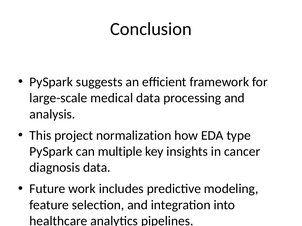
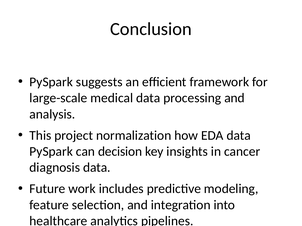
EDA type: type -> data
multiple: multiple -> decision
